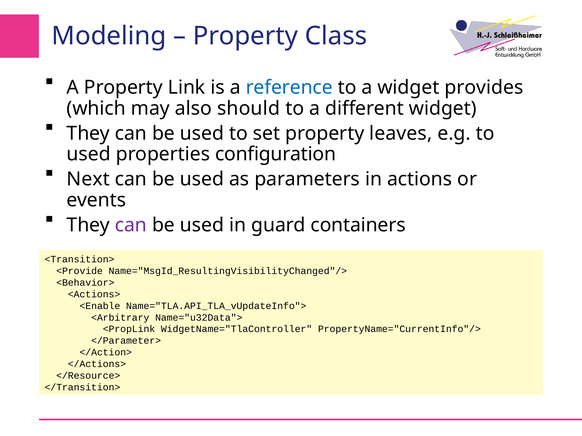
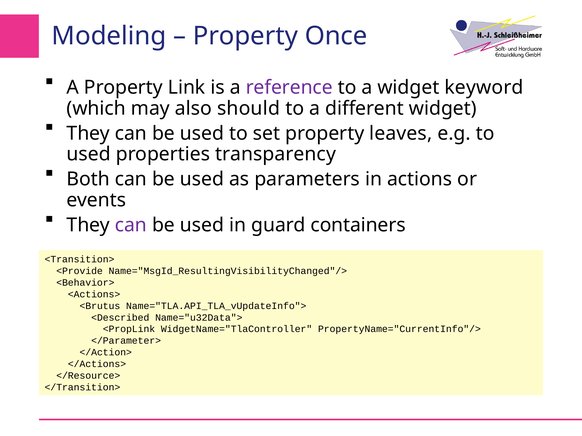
Class: Class -> Once
reference colour: blue -> purple
provides: provides -> keyword
configuration: configuration -> transparency
Next: Next -> Both
<Enable: <Enable -> <Brutus
<Arbitrary: <Arbitrary -> <Described
